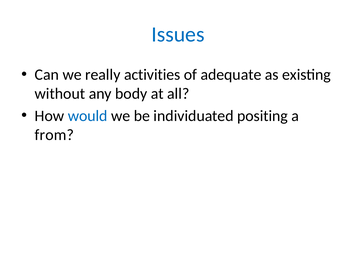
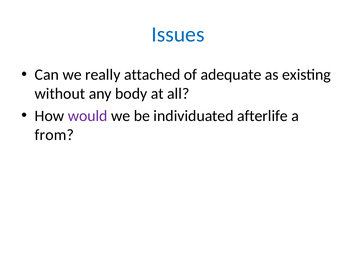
activities: activities -> attached
would colour: blue -> purple
positing: positing -> afterlife
